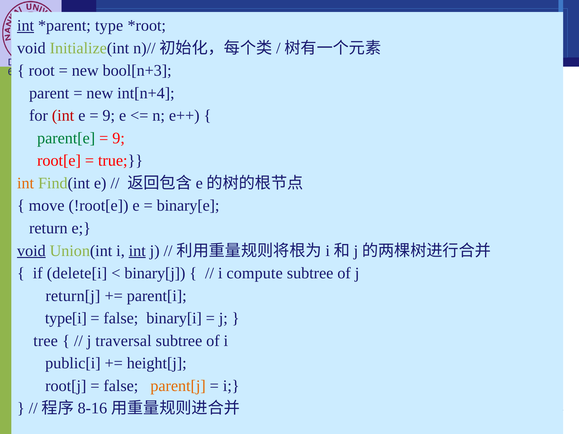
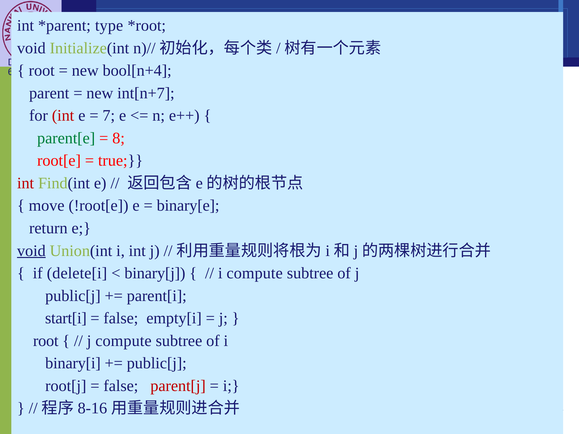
int at (26, 26) underline: present -> none
bool[n+3: bool[n+3 -> bool[n+4
int[n+4: int[n+4 -> int[n+7
9 at (109, 116): 9 -> 7
9 at (119, 138): 9 -> 8
int at (26, 183) colour: orange -> red
int at (137, 251) underline: present -> none
return[j at (73, 296): return[j -> public[j
type[i: type[i -> start[i
binary[i: binary[i -> empty[i
tree at (46, 341): tree -> root
j traversal: traversal -> compute
public[i: public[i -> binary[i
height[j at (157, 363): height[j -> public[j
parent[j colour: orange -> red
